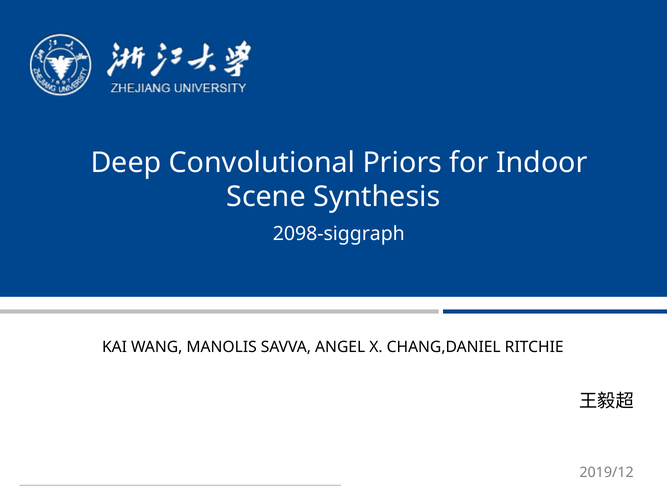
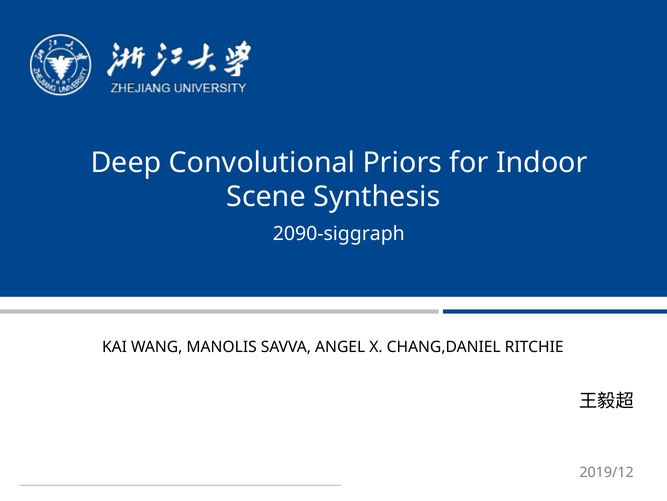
2098-siggraph: 2098-siggraph -> 2090-siggraph
